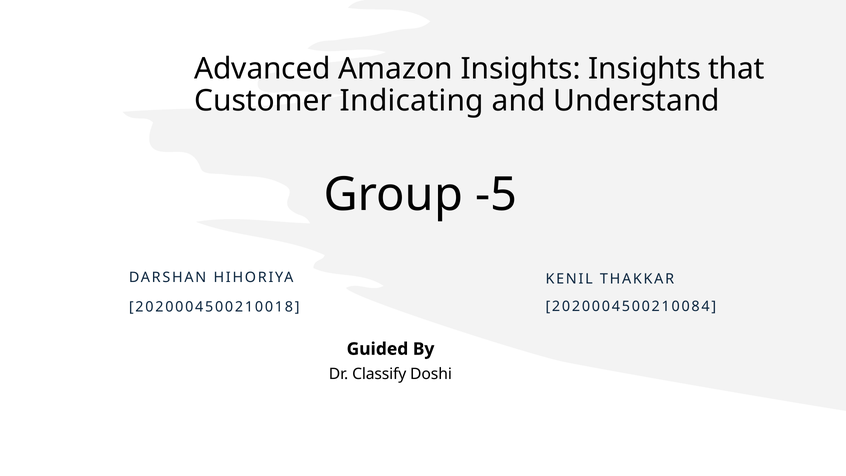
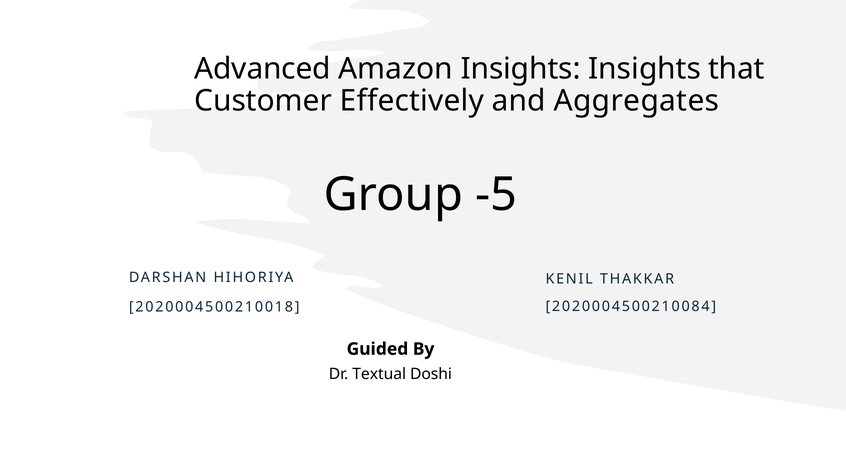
Indicating: Indicating -> Effectively
Understand: Understand -> Aggregates
Classify: Classify -> Textual
